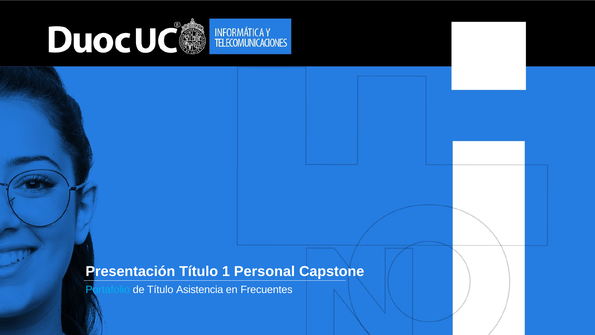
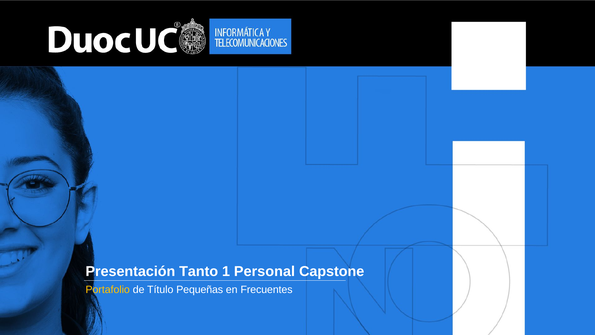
Presentación Título: Título -> Tanto
Portafolio colour: light blue -> yellow
Asistencia: Asistencia -> Pequeñas
